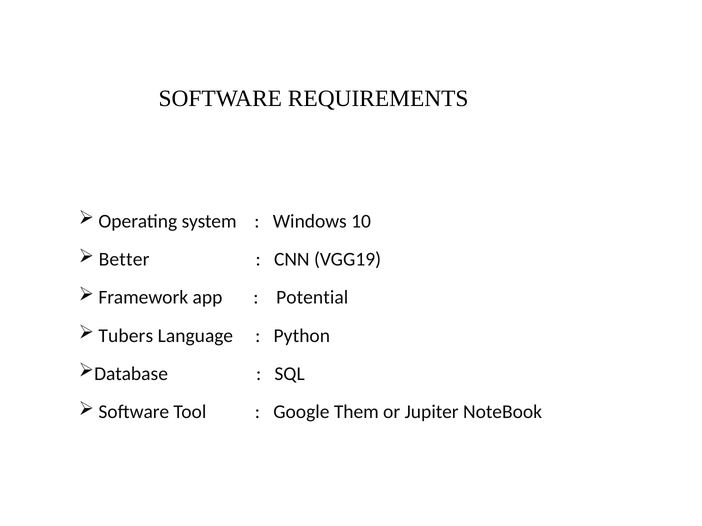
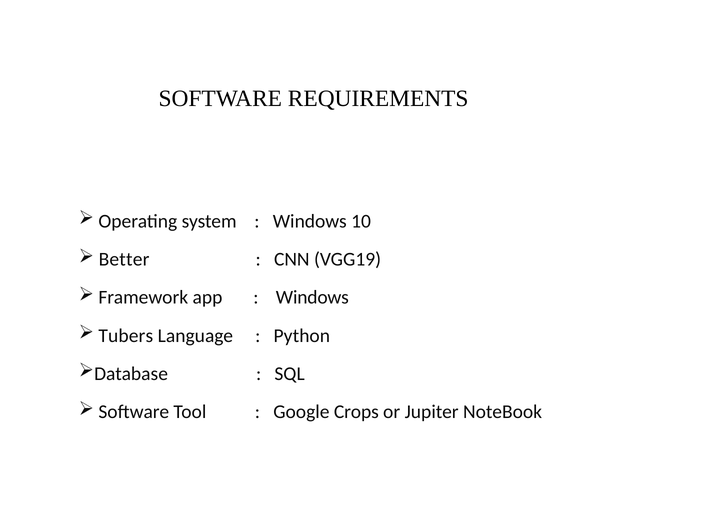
Potential at (312, 298): Potential -> Windows
Them: Them -> Crops
